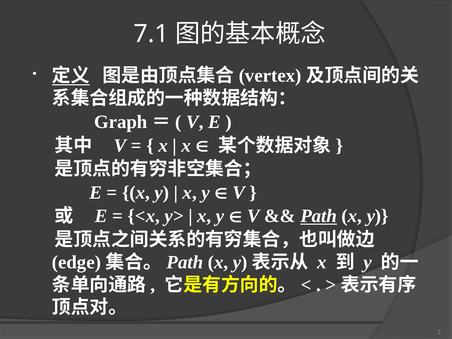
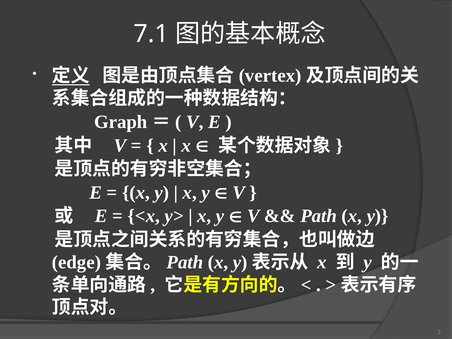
Path at (319, 216) underline: present -> none
